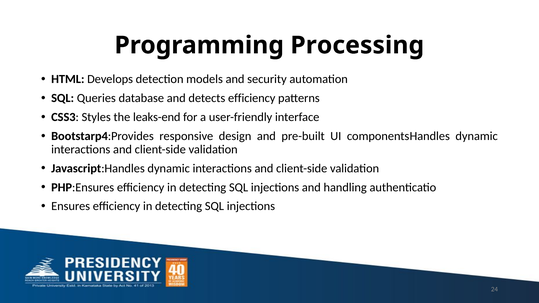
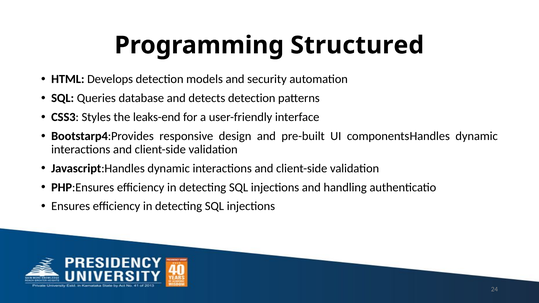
Processing: Processing -> Structured
detects efficiency: efficiency -> detection
